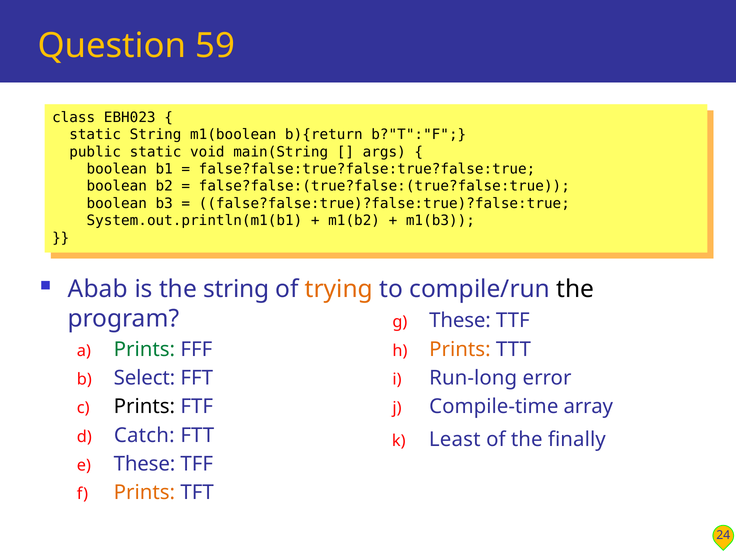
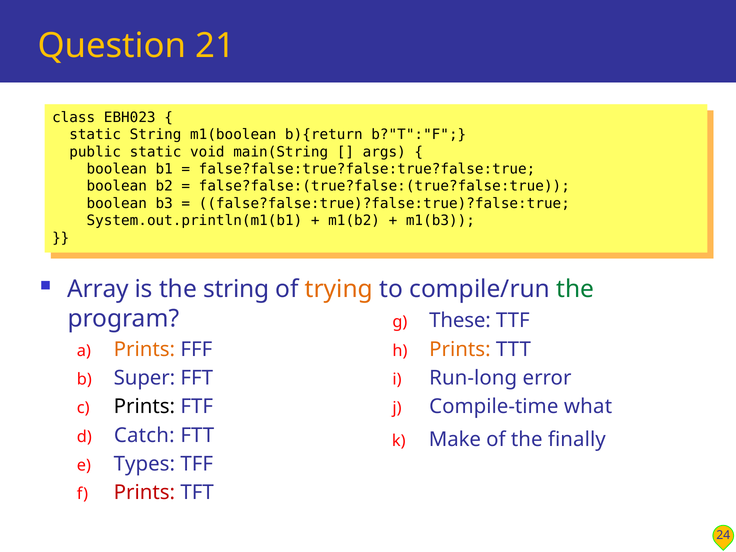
59: 59 -> 21
Abab: Abab -> Array
the at (575, 289) colour: black -> green
Prints at (144, 349) colour: green -> orange
Select: Select -> Super
array: array -> what
Least: Least -> Make
These at (144, 464): These -> Types
Prints at (144, 493) colour: orange -> red
